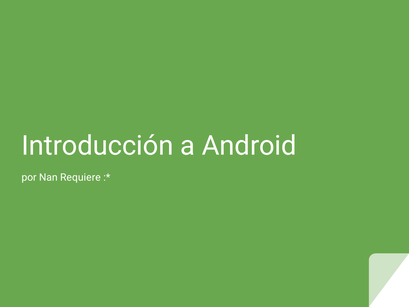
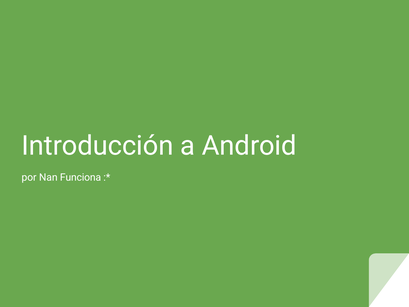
Requiere: Requiere -> Funciona
